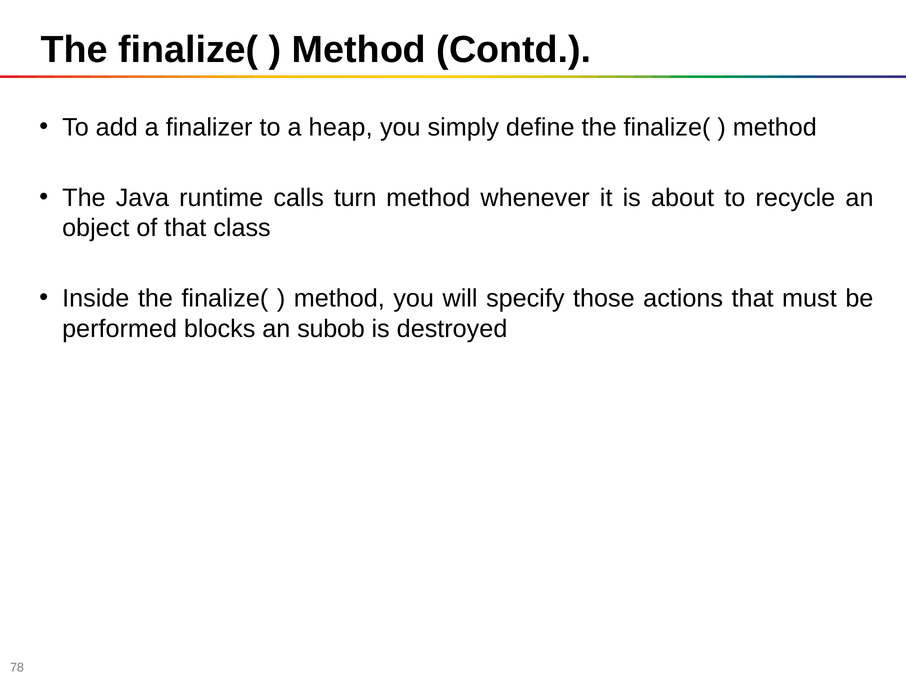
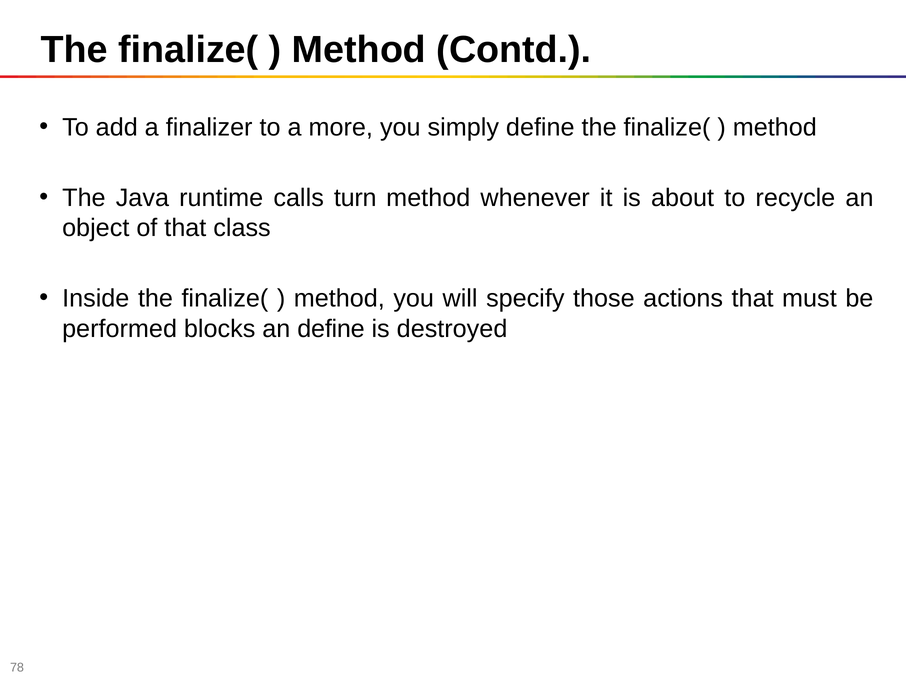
heap: heap -> more
an subob: subob -> define
